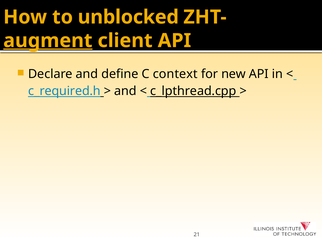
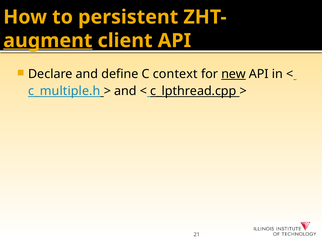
unblocked: unblocked -> persistent
new underline: none -> present
c_required.h: c_required.h -> c_multiple.h
